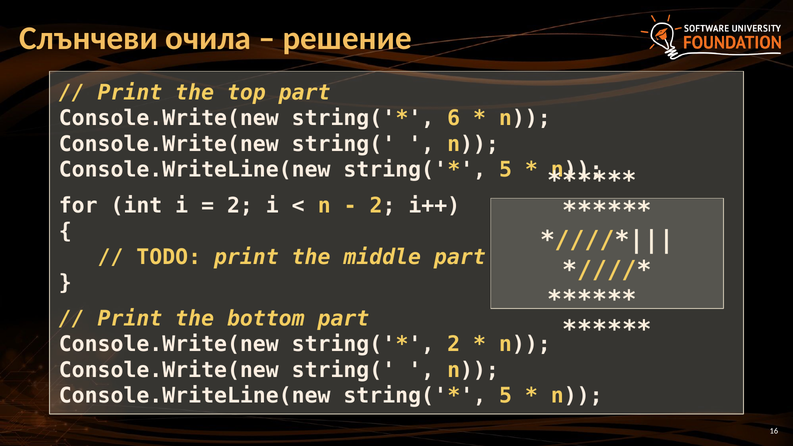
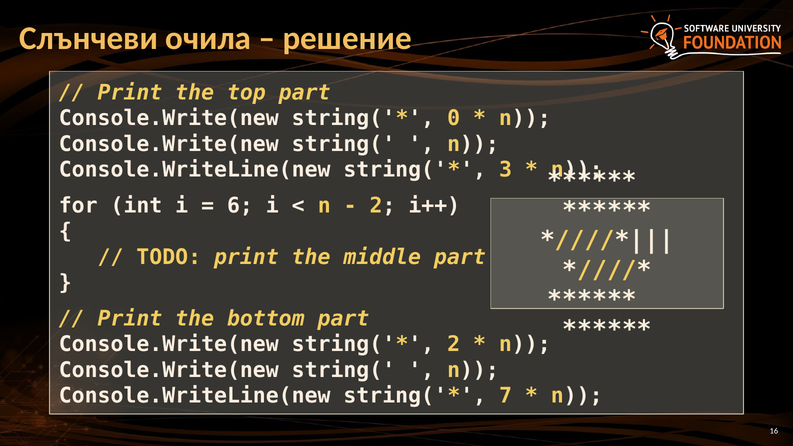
6: 6 -> 0
5 at (506, 170): 5 -> 3
2 at (240, 206): 2 -> 6
5 at (506, 396): 5 -> 7
